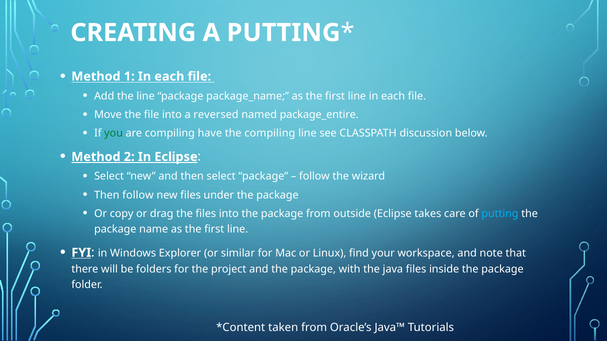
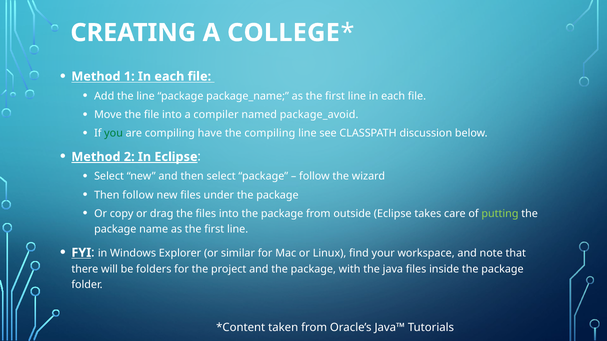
A PUTTING: PUTTING -> COLLEGE
reversed: reversed -> compiler
package_entire: package_entire -> package_avoid
putting at (500, 214) colour: light blue -> light green
